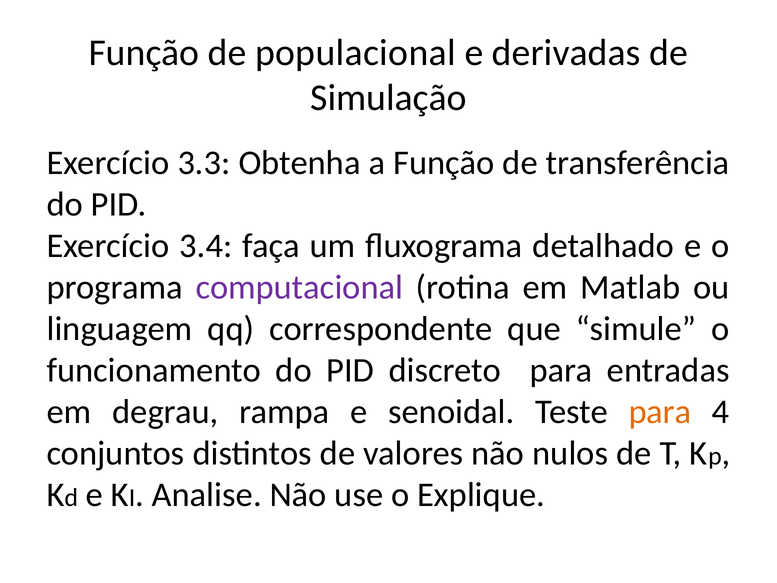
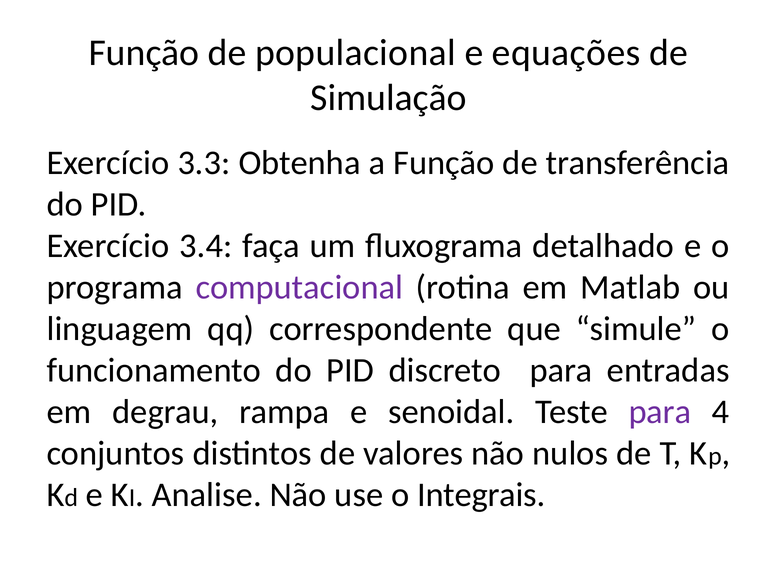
derivadas: derivadas -> equações
para at (660, 412) colour: orange -> purple
Explique: Explique -> Integrais
